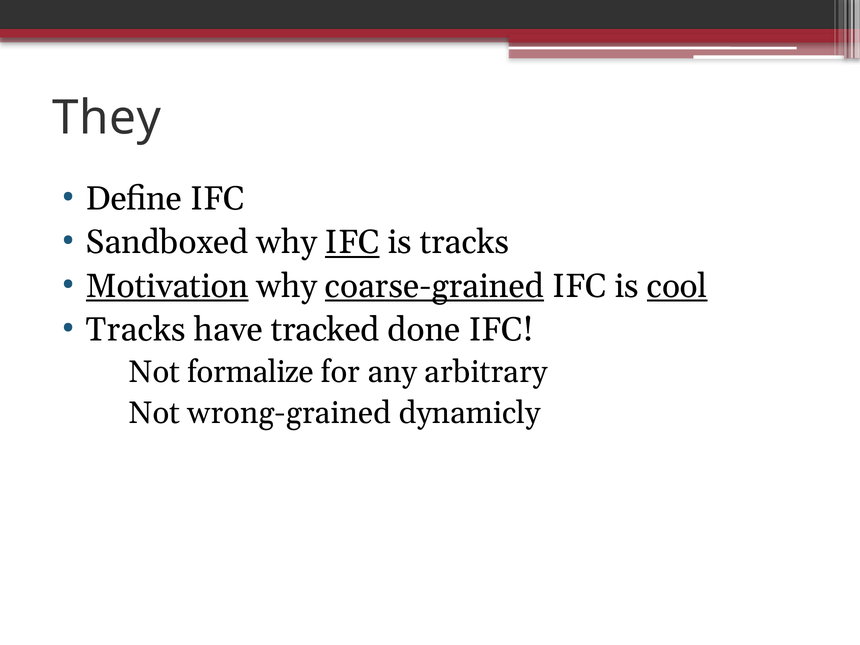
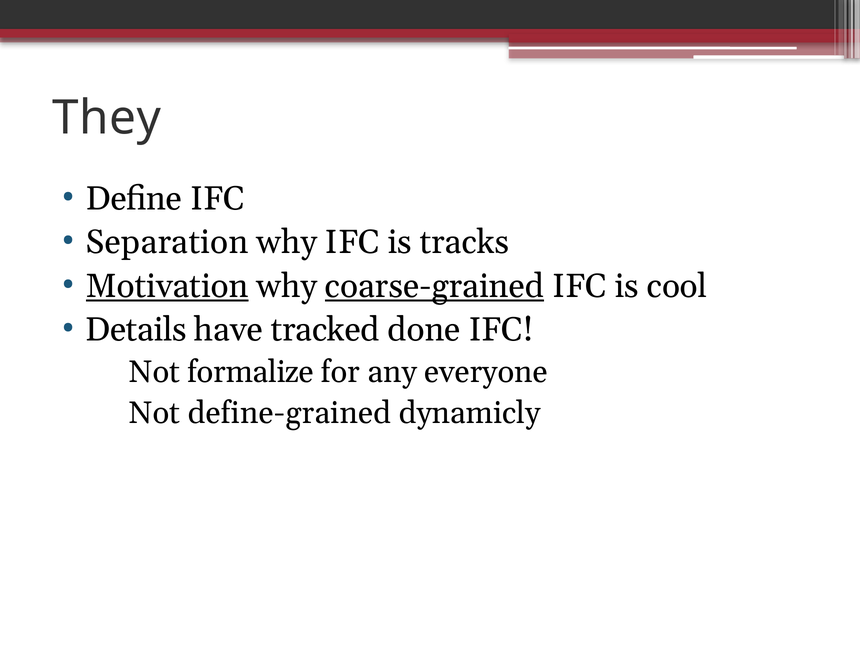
Sandboxed: Sandboxed -> Separation
IFC at (352, 242) underline: present -> none
cool underline: present -> none
Tracks at (136, 330): Tracks -> Details
arbitrary: arbitrary -> everyone
wrong-grained: wrong-grained -> define-grained
